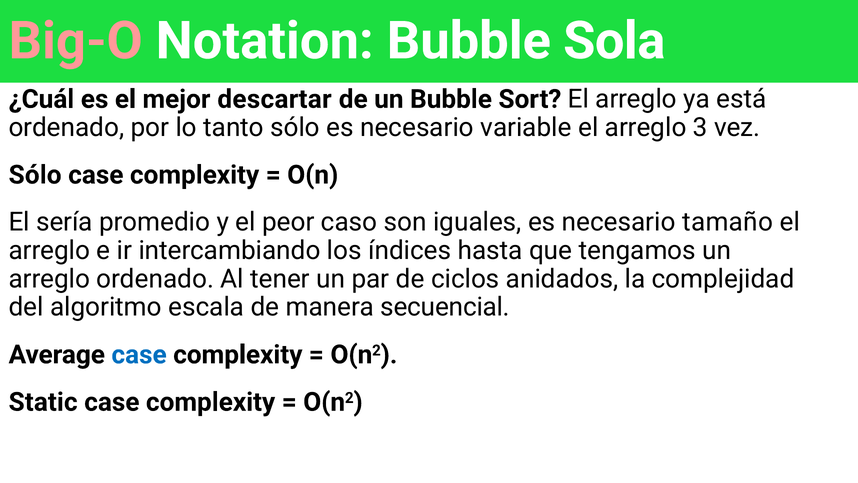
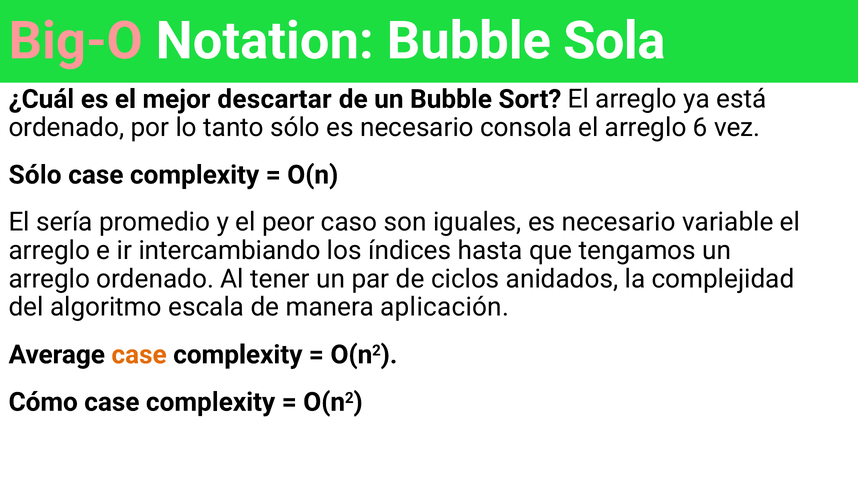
variable: variable -> consola
3: 3 -> 6
tamaño: tamaño -> variable
secuencial: secuencial -> aplicación
case at (139, 354) colour: blue -> orange
Static: Static -> Cómo
